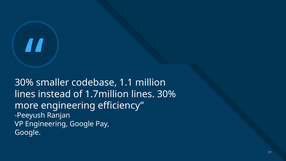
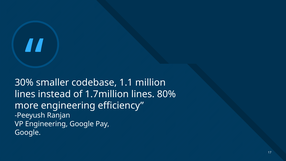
lines 30%: 30% -> 80%
